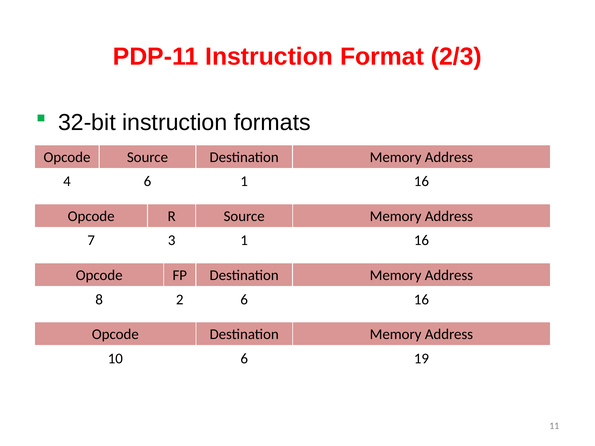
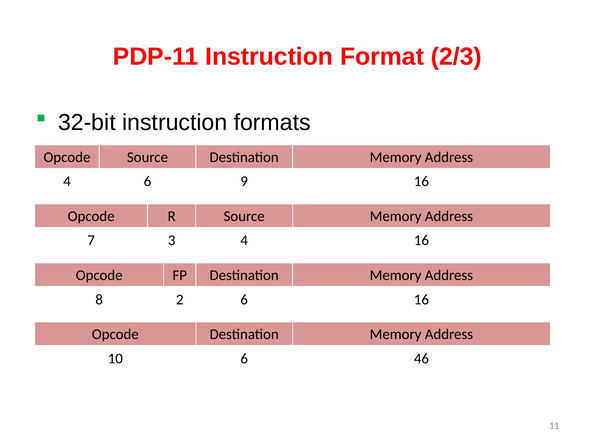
6 1: 1 -> 9
3 1: 1 -> 4
19: 19 -> 46
